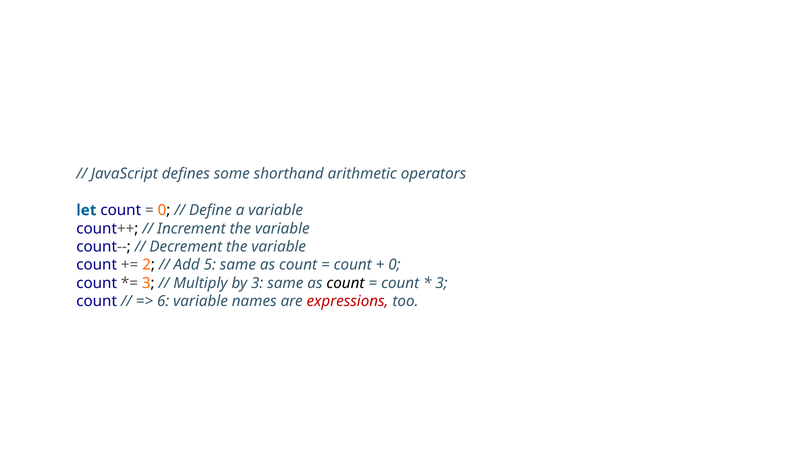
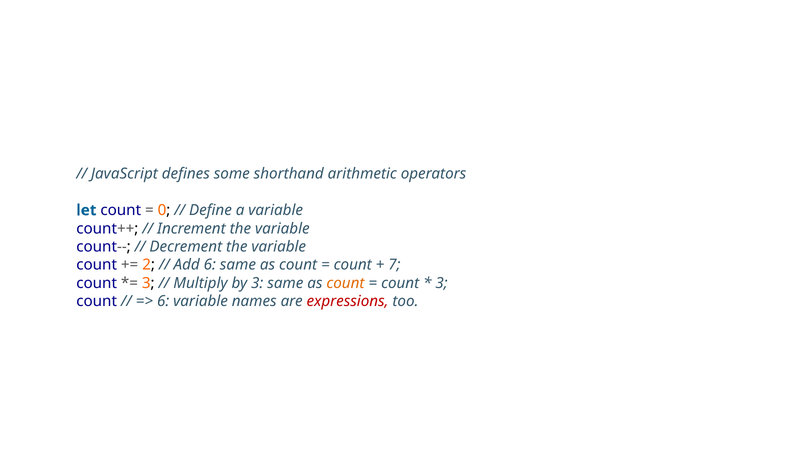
Add 5: 5 -> 6
0 at (394, 265): 0 -> 7
count at (345, 283) colour: black -> orange
